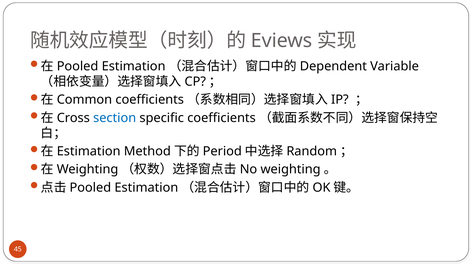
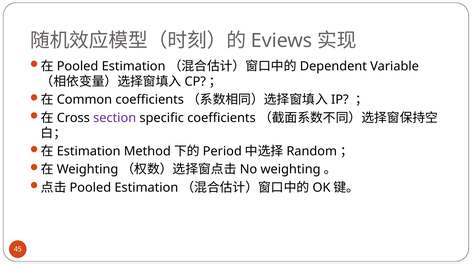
section colour: blue -> purple
